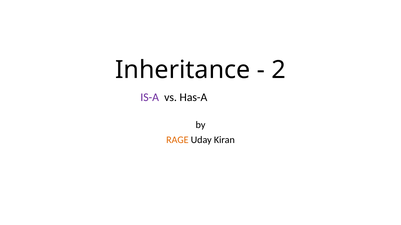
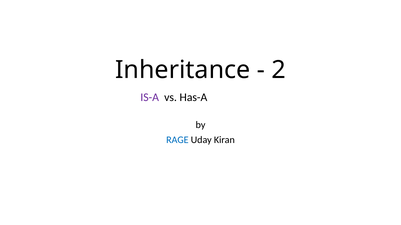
RAGE colour: orange -> blue
